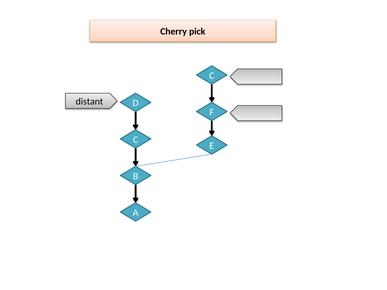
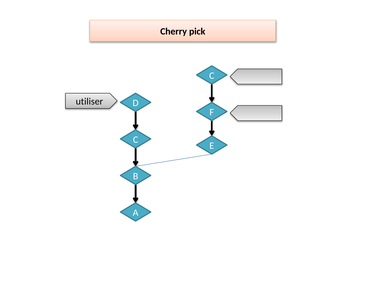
distant: distant -> utiliser
